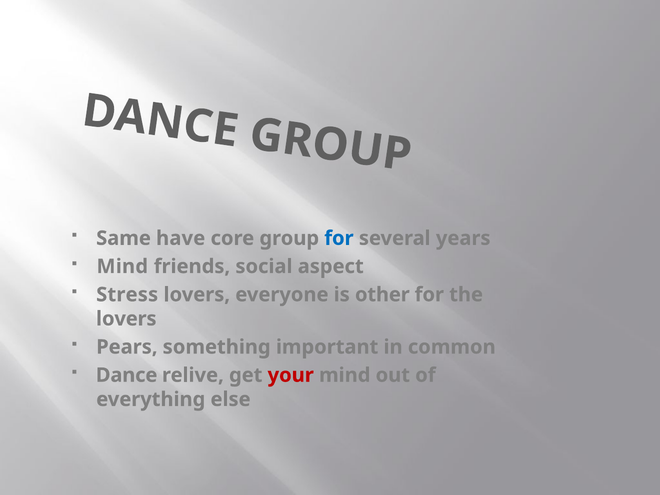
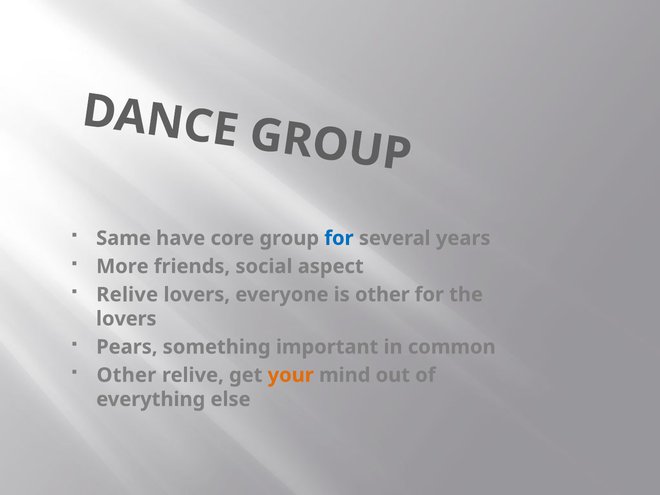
Mind at (122, 266): Mind -> More
Stress at (127, 295): Stress -> Relive
Dance at (127, 375): Dance -> Other
your colour: red -> orange
